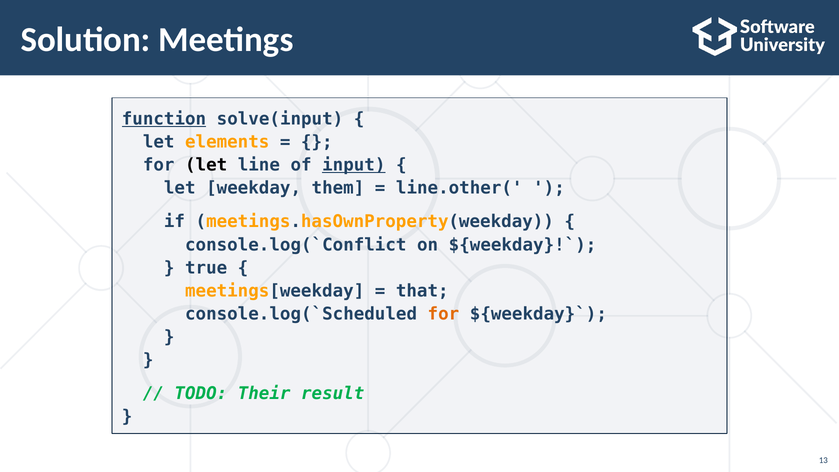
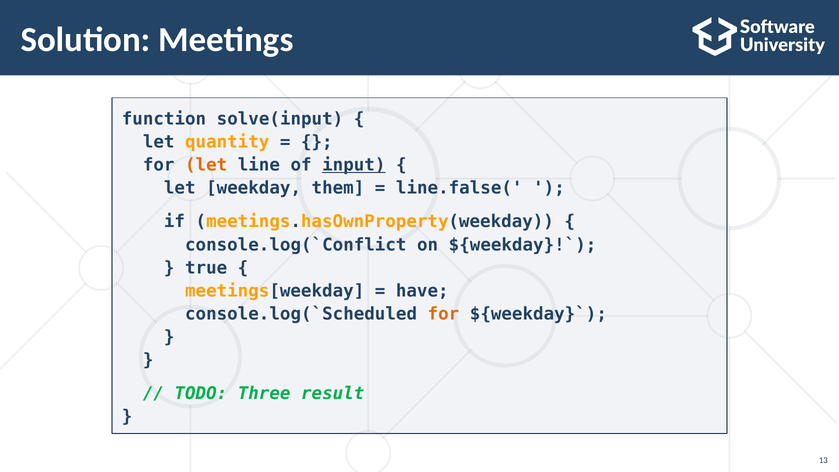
function underline: present -> none
elements: elements -> quantity
let at (206, 165) colour: black -> orange
line.other(: line.other( -> line.false(
that: that -> have
Their: Their -> Three
